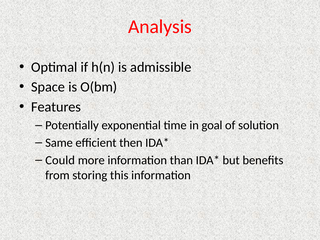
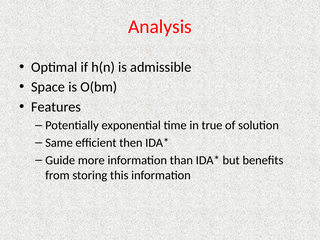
goal: goal -> true
Could: Could -> Guide
